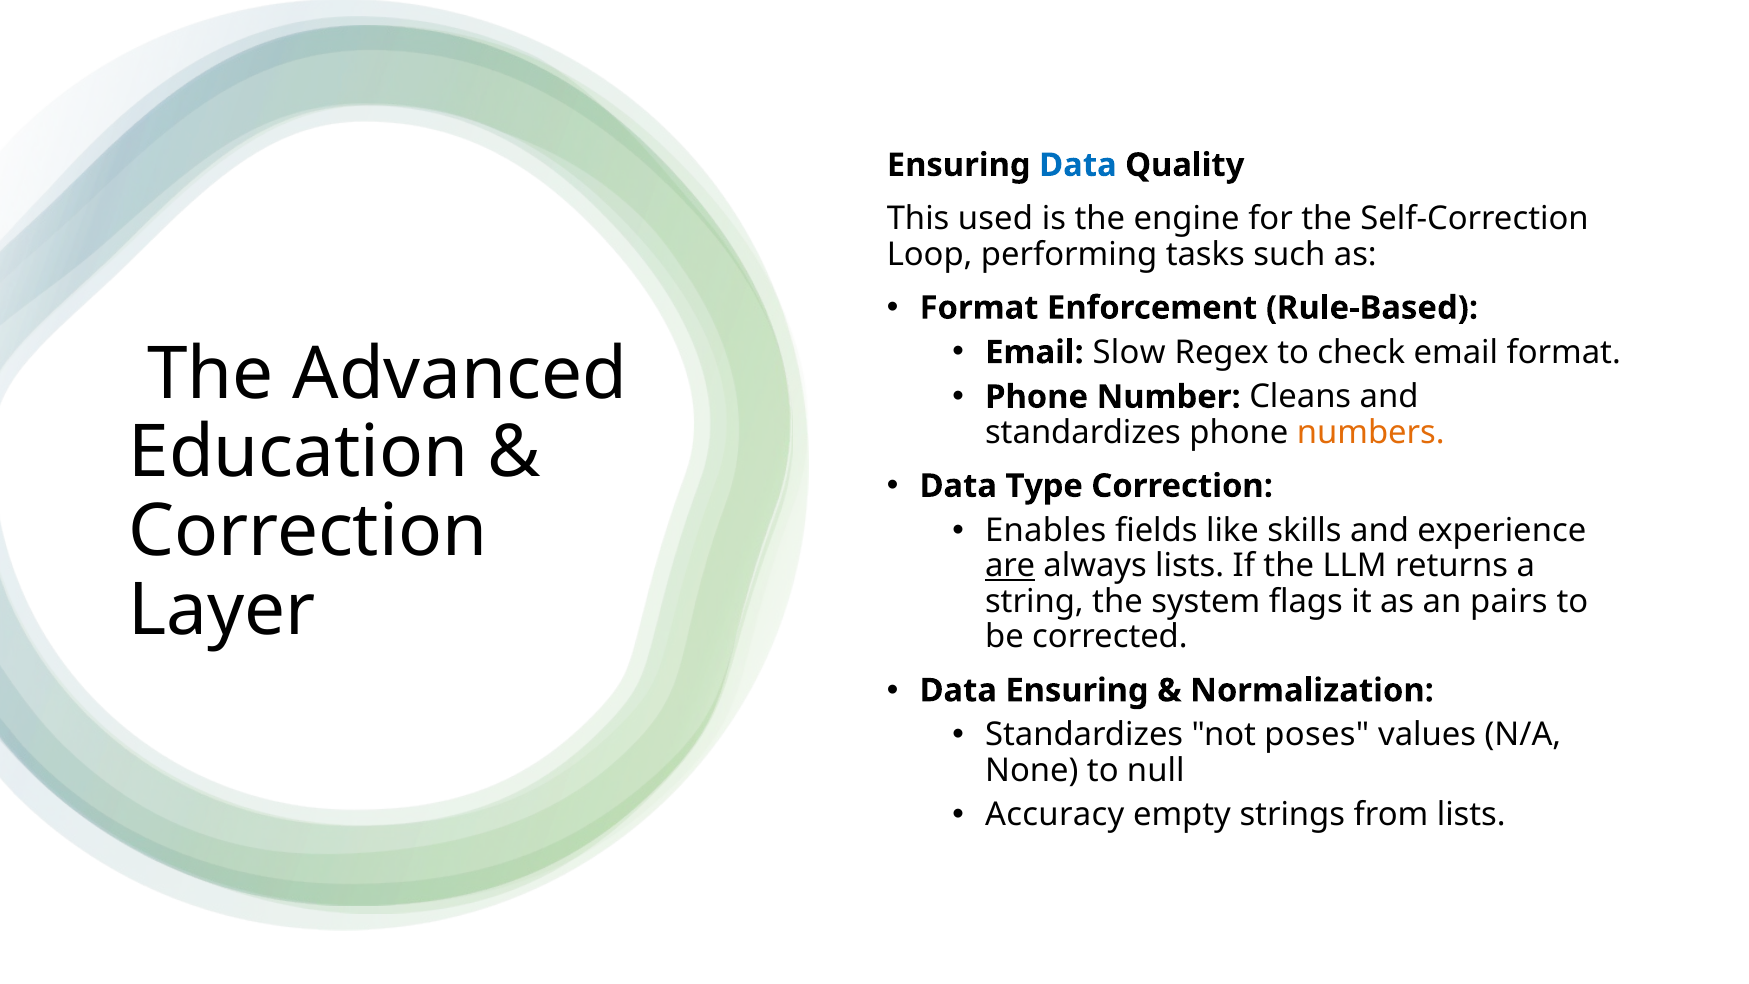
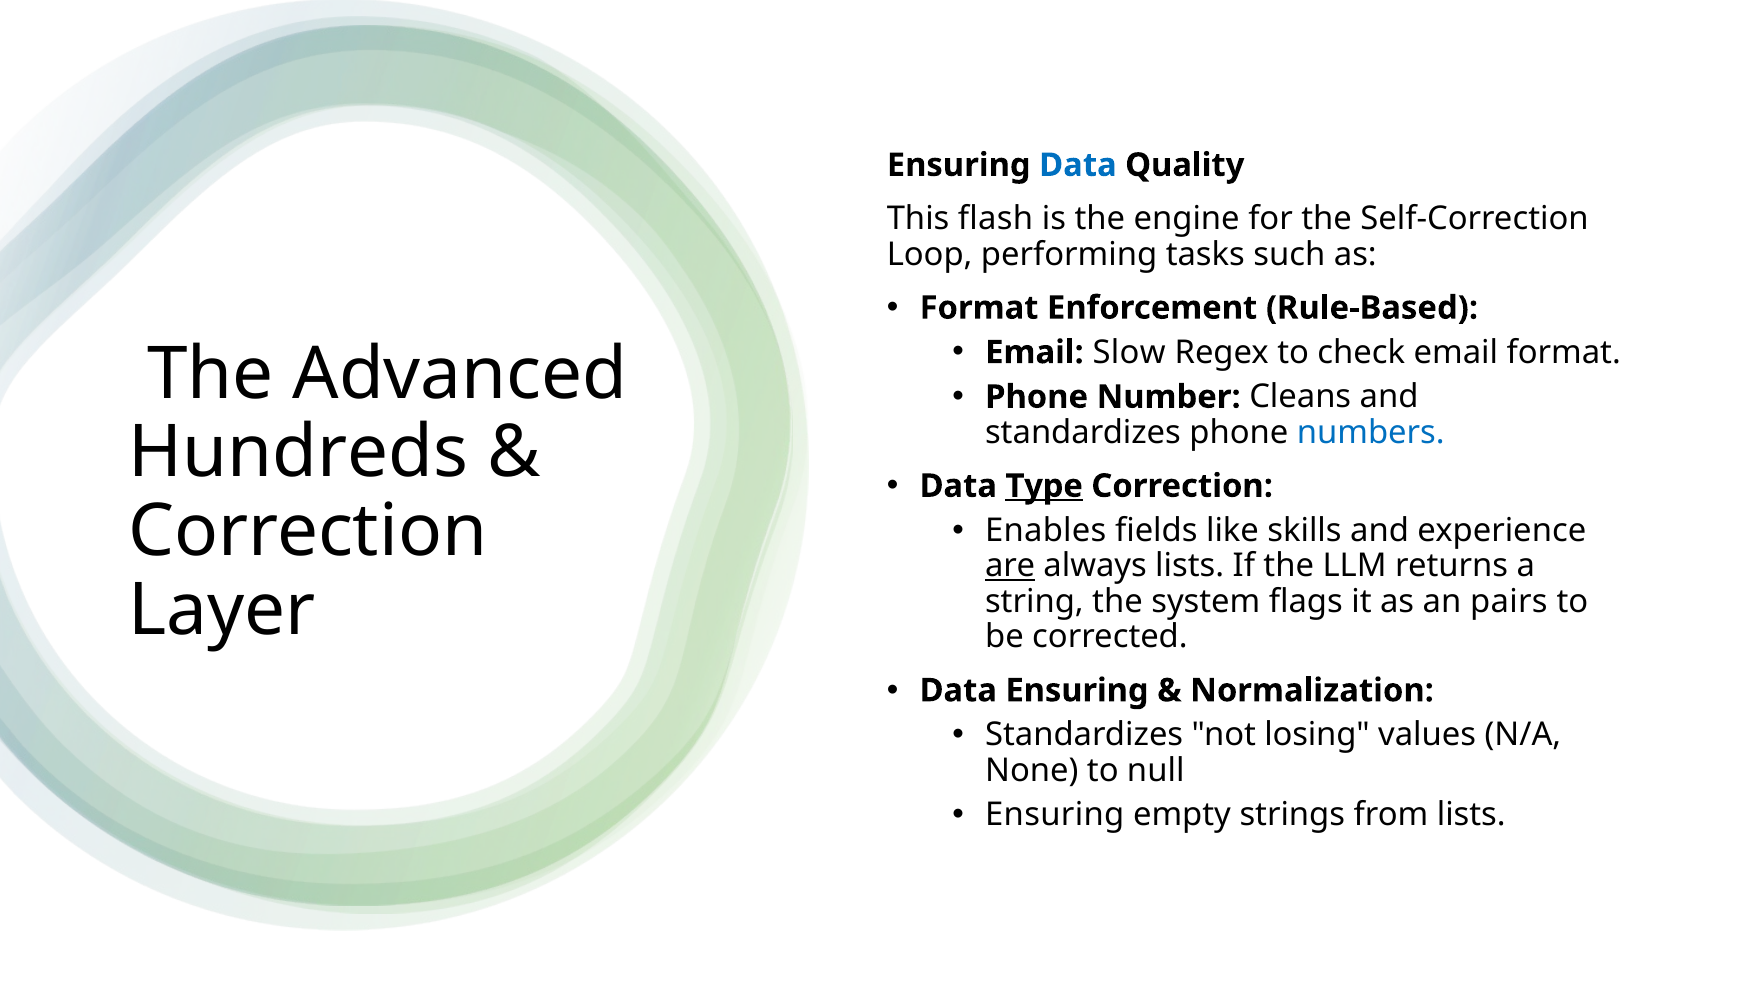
used: used -> flash
numbers colour: orange -> blue
Education: Education -> Hundreds
Type underline: none -> present
poses: poses -> losing
Accuracy at (1055, 815): Accuracy -> Ensuring
